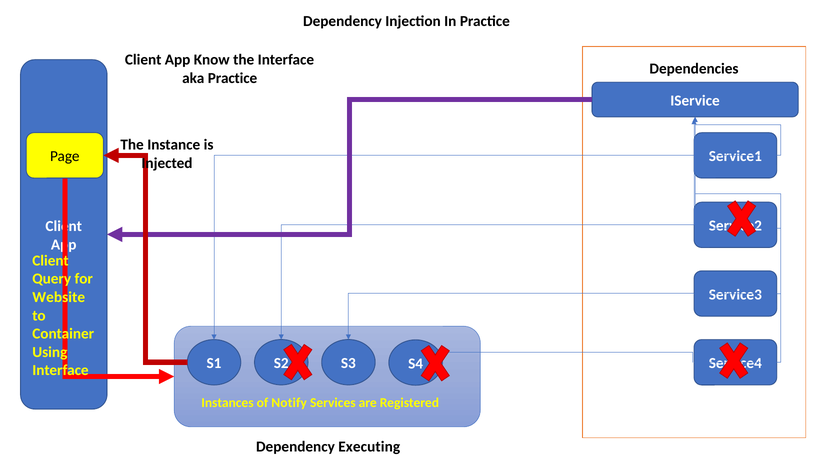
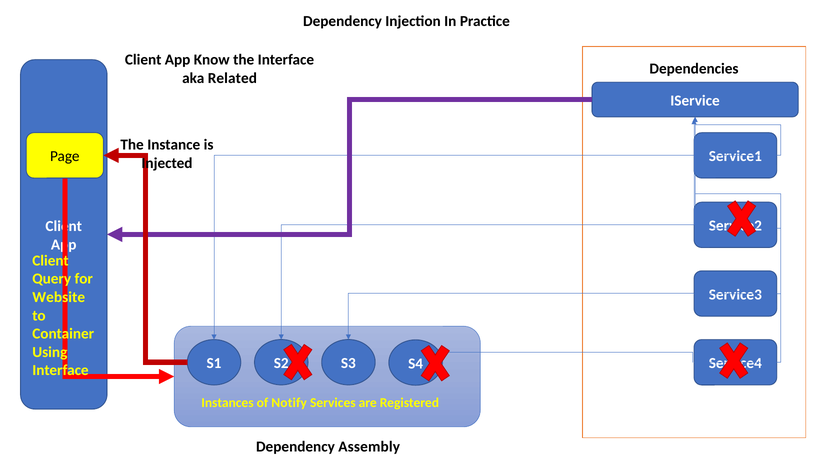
aka Practice: Practice -> Related
Executing: Executing -> Assembly
